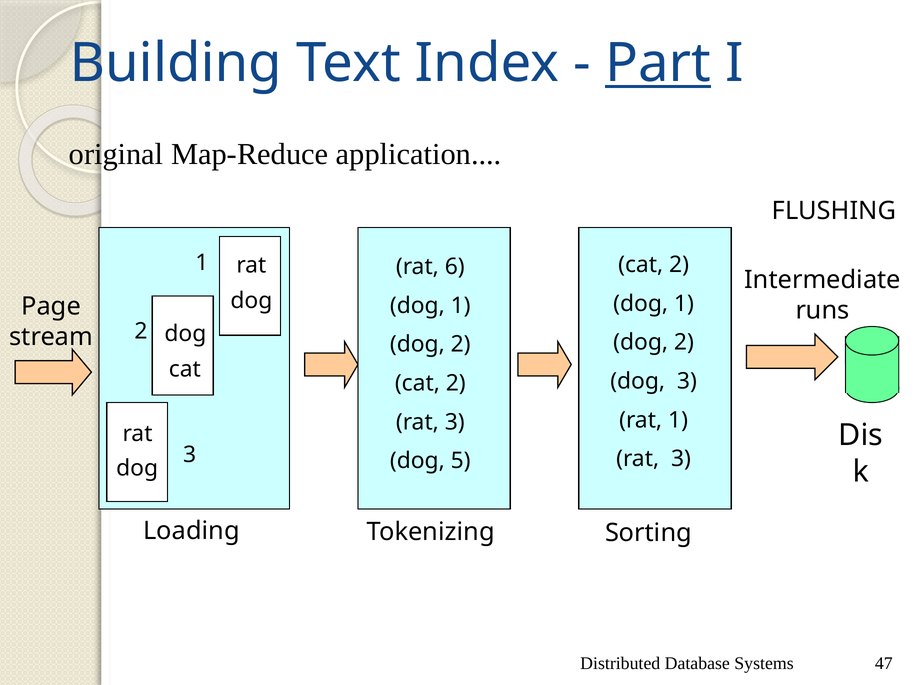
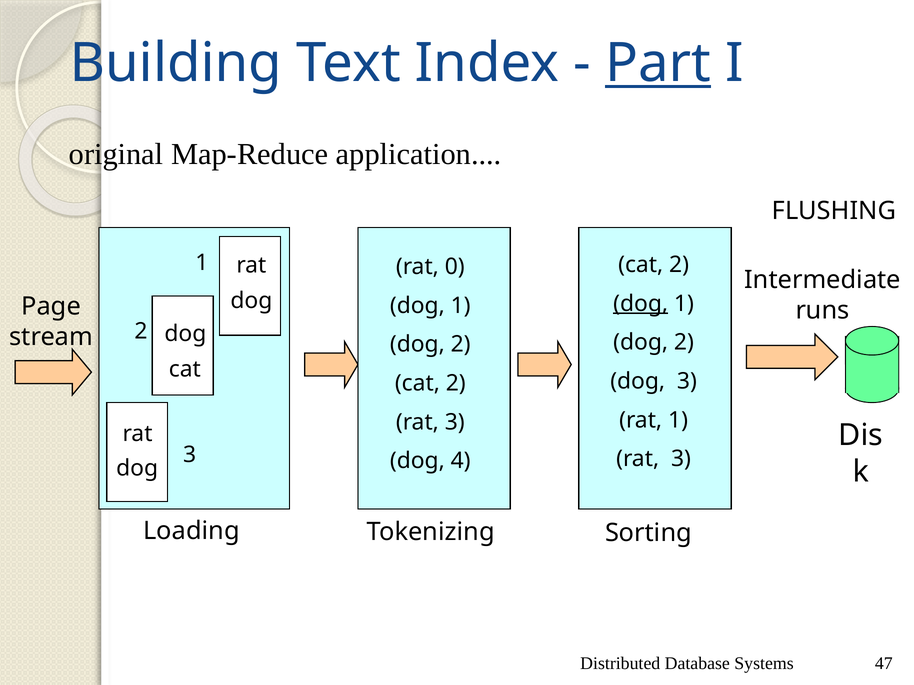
6: 6 -> 0
dog at (641, 304) underline: none -> present
5: 5 -> 4
